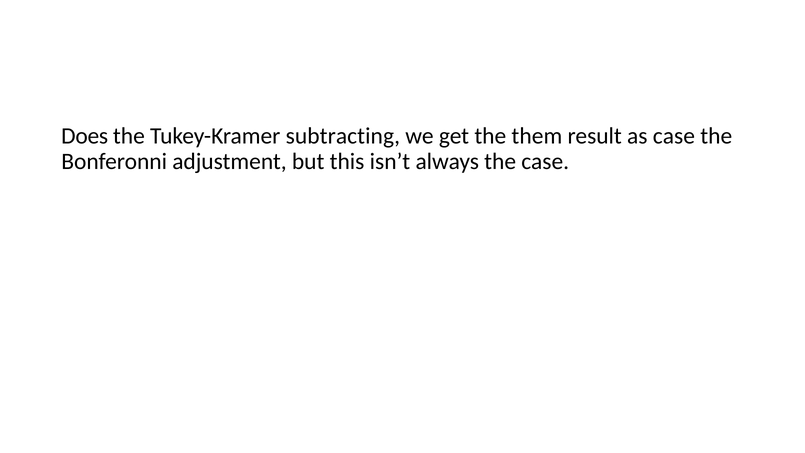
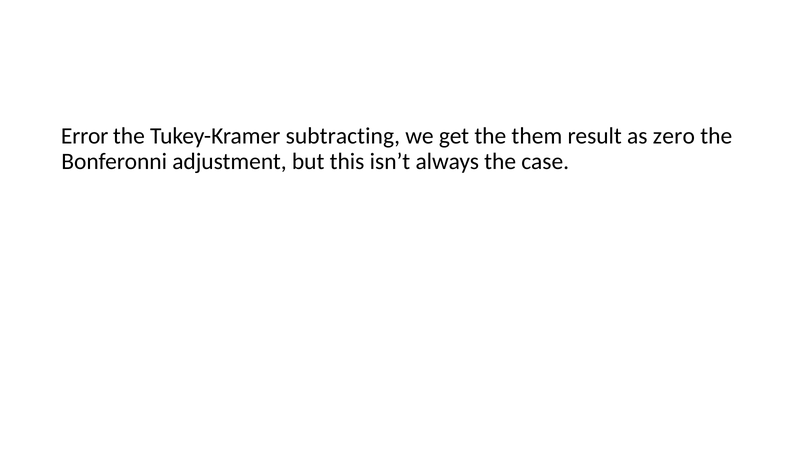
Does: Does -> Error
as case: case -> zero
